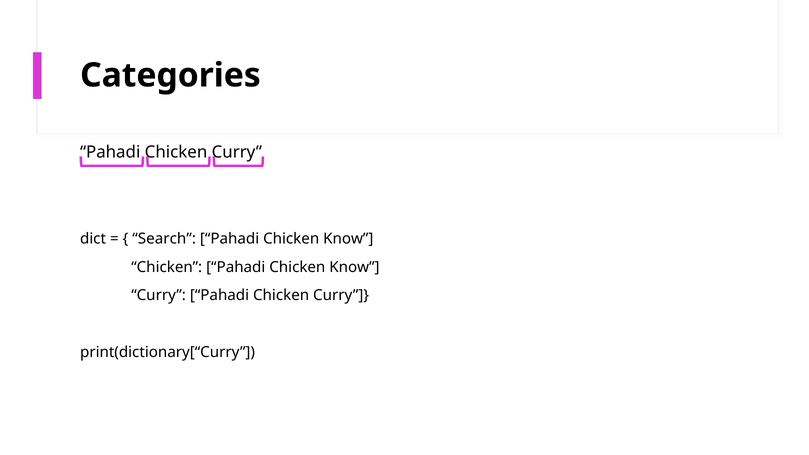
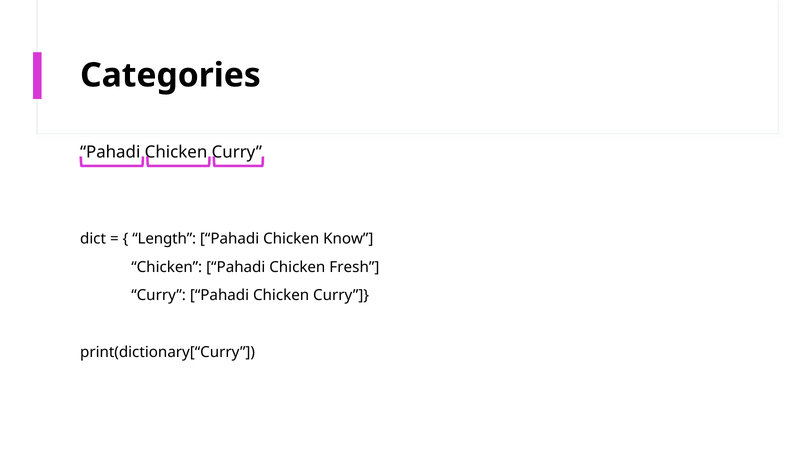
Search: Search -> Length
Chicken Pahadi Chicken Know: Know -> Fresh
